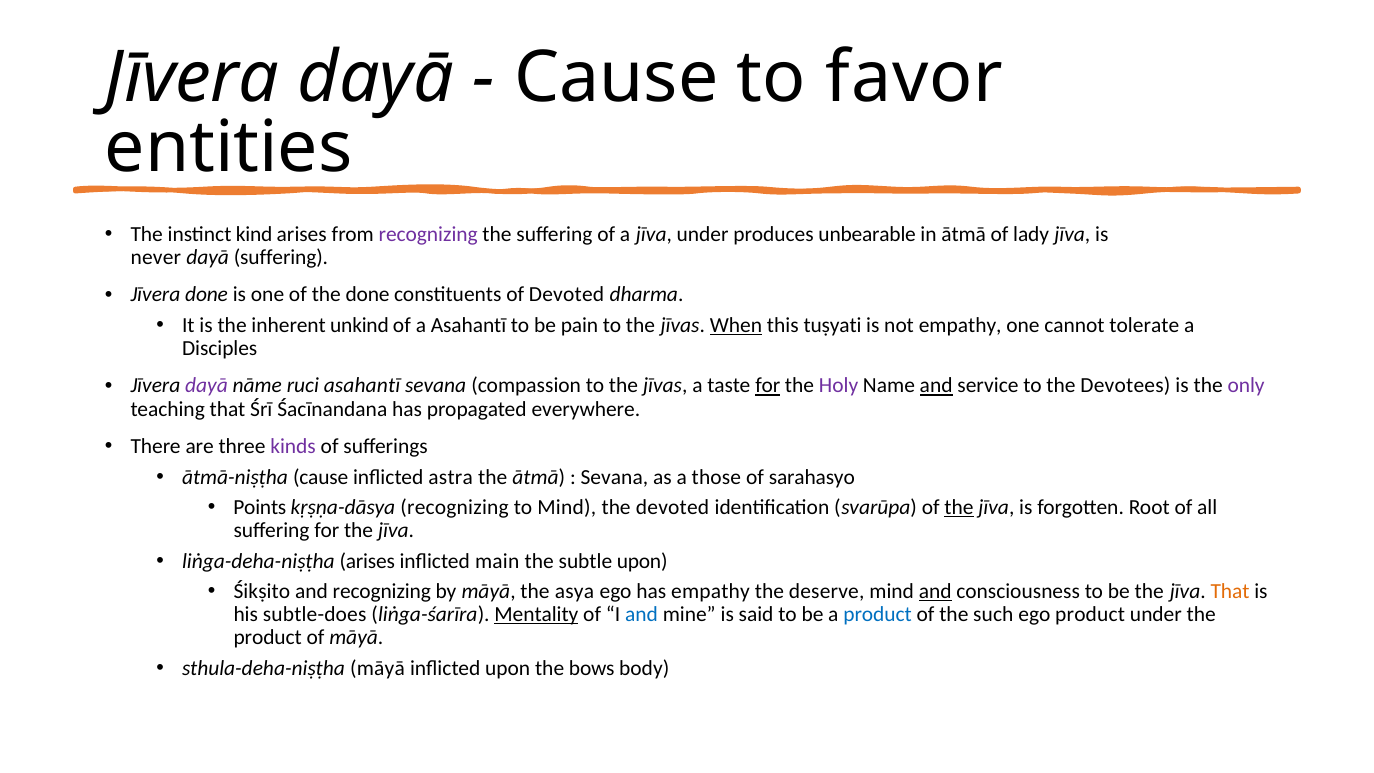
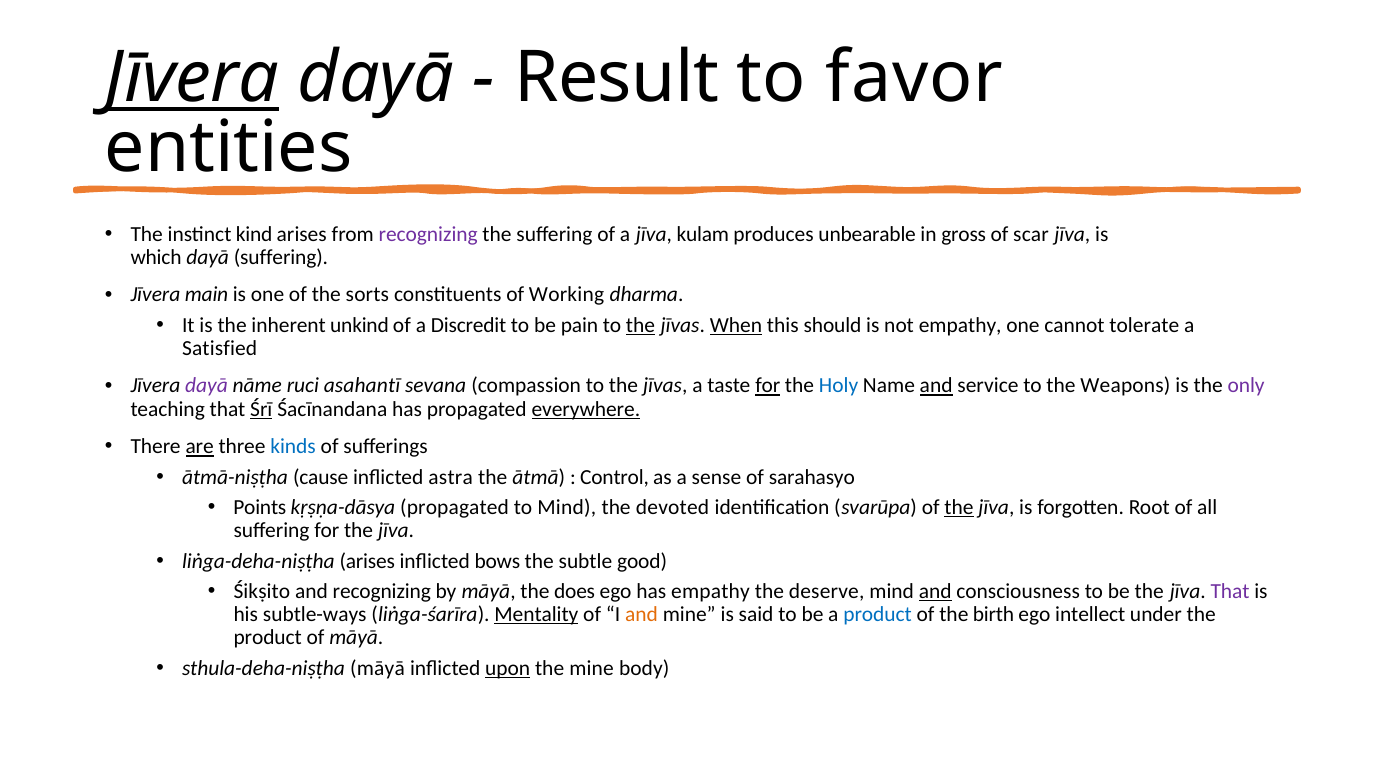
Jīvera at (192, 78) underline: none -> present
Cause at (616, 78): Cause -> Result
jīva under: under -> kulam
in ātmā: ātmā -> gross
lady: lady -> scar
never: never -> which
Jīvera done: done -> main
the done: done -> sorts
of Devoted: Devoted -> Working
a Asahantī: Asahantī -> Discredit
the at (641, 325) underline: none -> present
tuṣyati: tuṣyati -> should
Disciples: Disciples -> Satisfied
Holy colour: purple -> blue
Devotees: Devotees -> Weapons
Śrī underline: none -> present
everywhere underline: none -> present
are underline: none -> present
kinds colour: purple -> blue
Sevana at (614, 477): Sevana -> Control
those: those -> sense
kṛṣṇa-dāsya recognizing: recognizing -> propagated
main: main -> bows
subtle upon: upon -> good
asya: asya -> does
That at (1230, 591) colour: orange -> purple
subtle-does: subtle-does -> subtle-ways
and at (641, 614) colour: blue -> orange
such: such -> birth
ego product: product -> intellect
upon at (508, 668) underline: none -> present
the bows: bows -> mine
